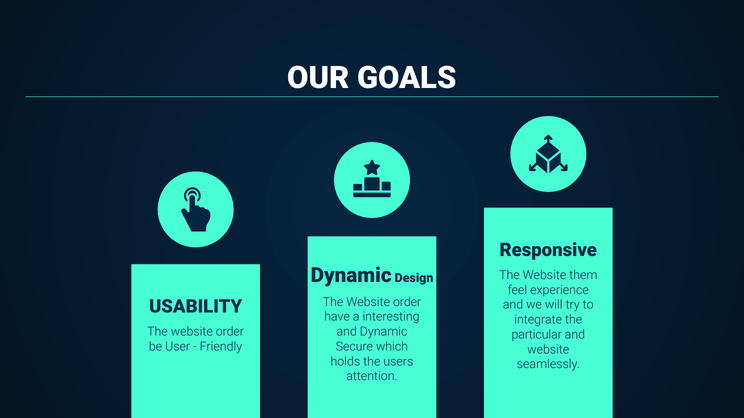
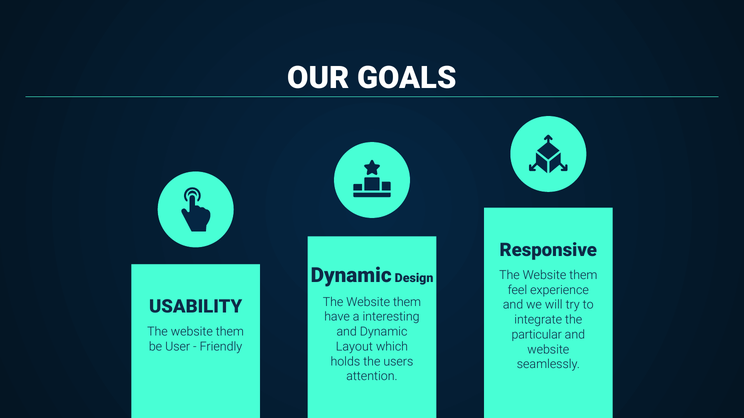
order at (407, 302): order -> them
order at (230, 332): order -> them
Secure: Secure -> Layout
